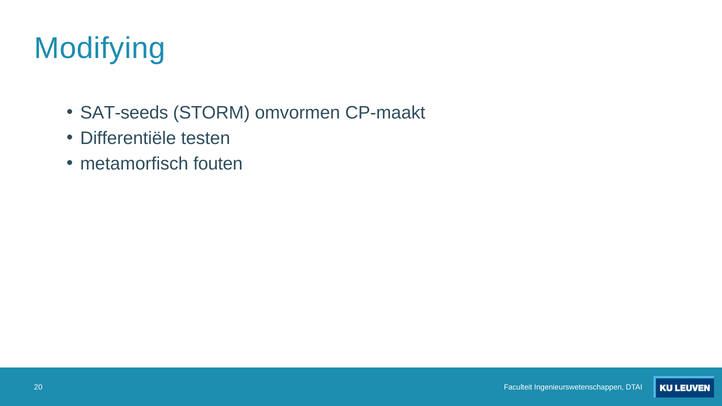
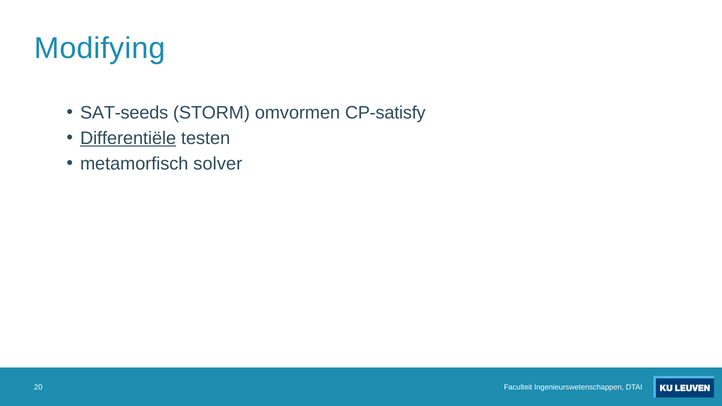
CP-maakt: CP-maakt -> CP-satisfy
Differentiële underline: none -> present
fouten: fouten -> solver
